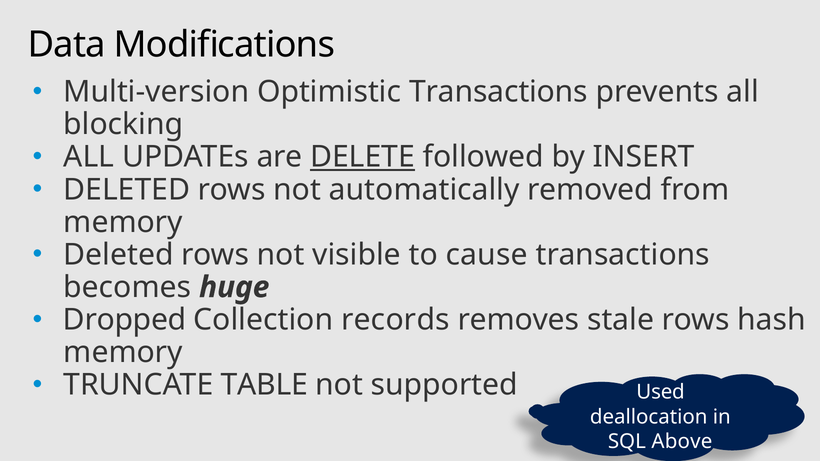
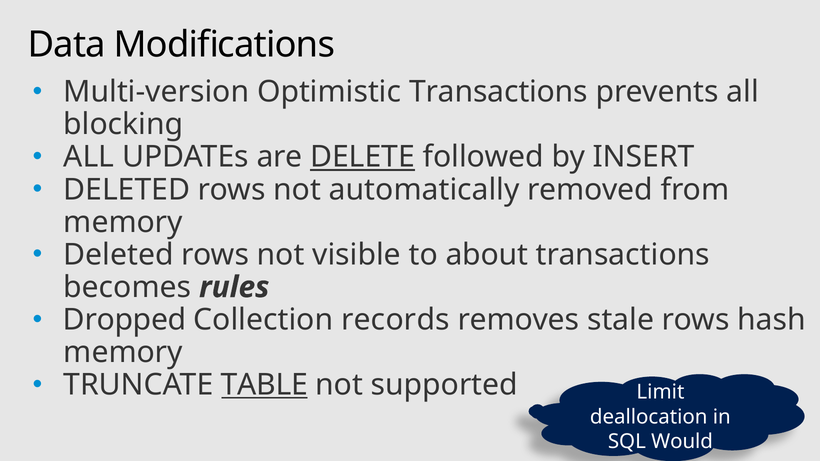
cause: cause -> about
huge: huge -> rules
TABLE underline: none -> present
Used: Used -> Limit
Above: Above -> Would
